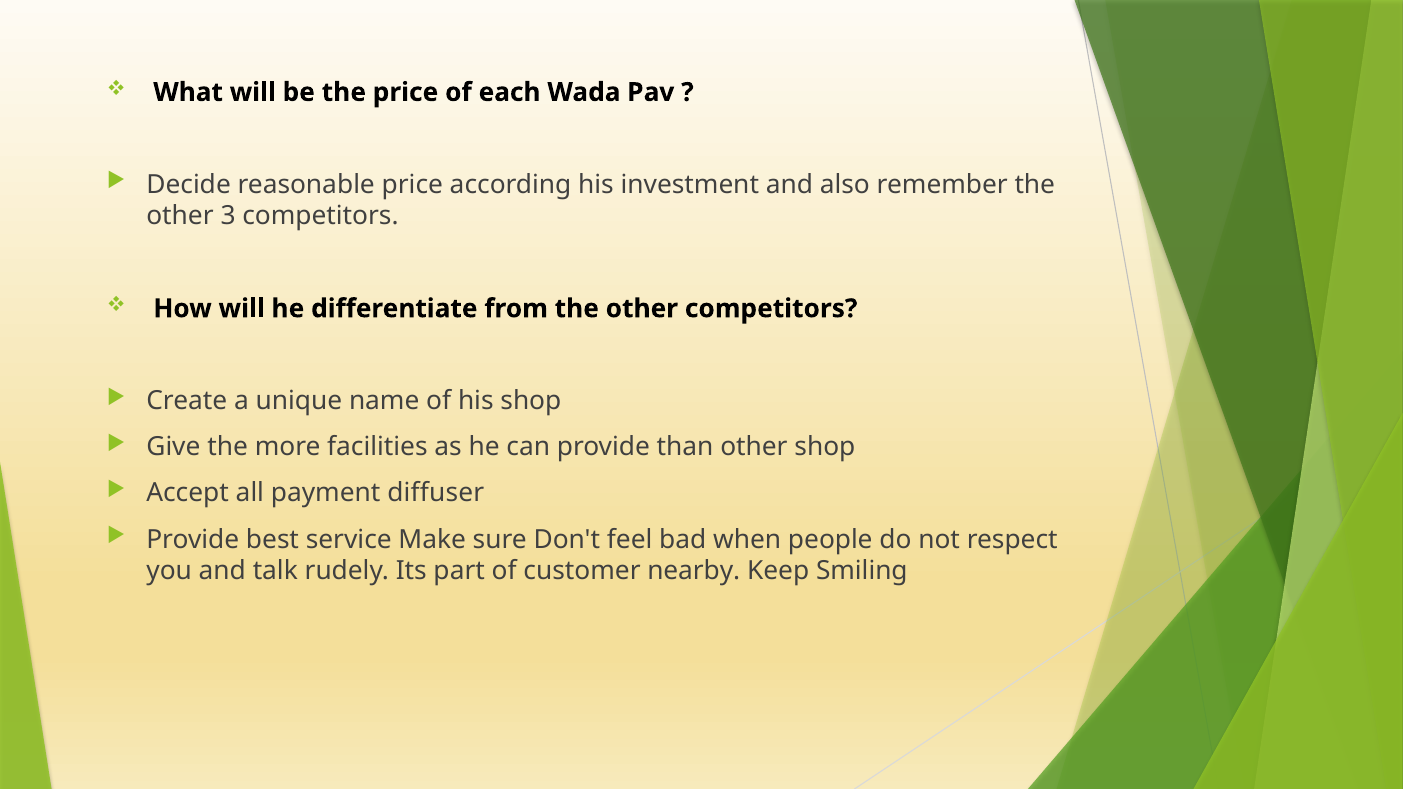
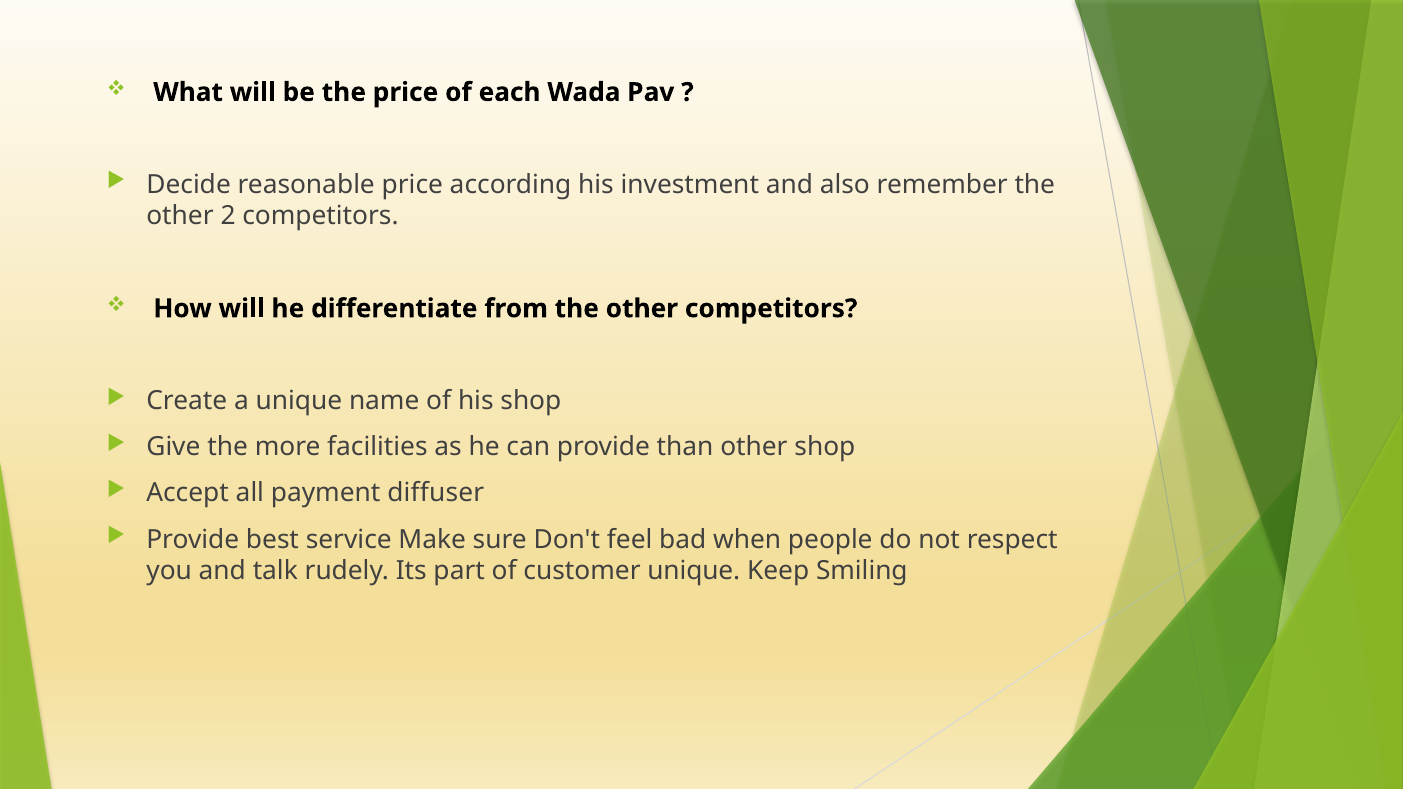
3: 3 -> 2
customer nearby: nearby -> unique
